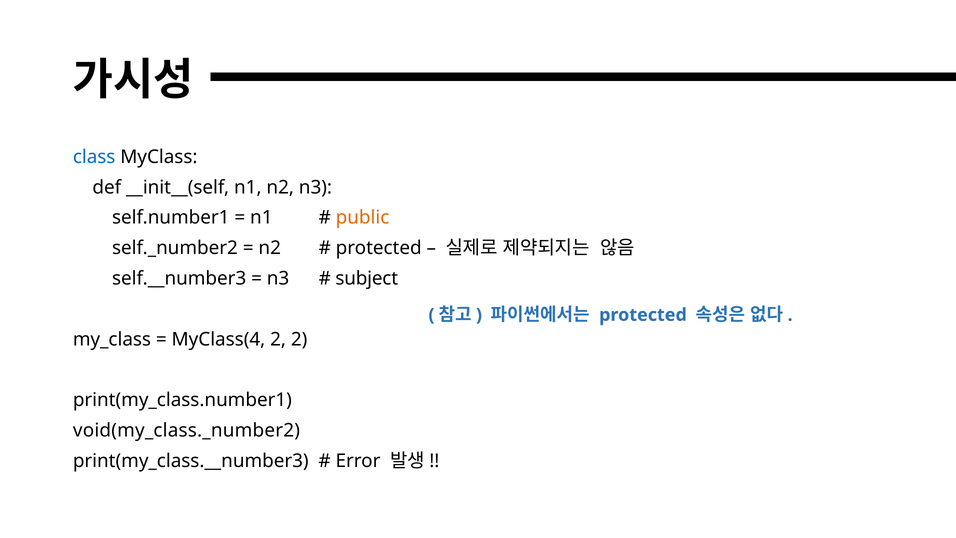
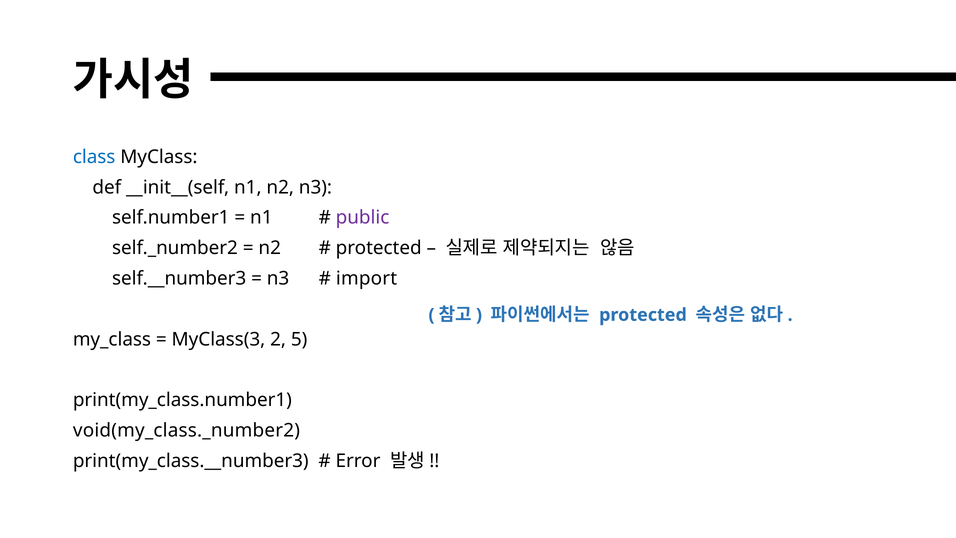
public colour: orange -> purple
subject: subject -> import
MyClass(4: MyClass(4 -> MyClass(3
2 2: 2 -> 5
